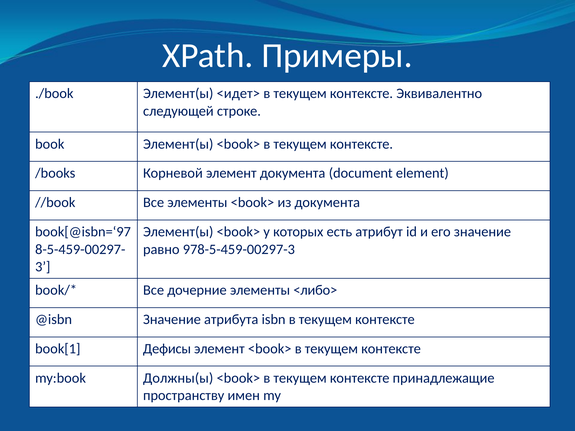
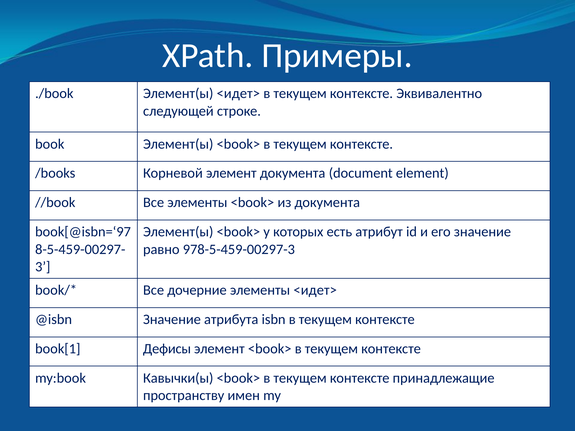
элементы <либо>: <либо> -> <идет>
Должны(ы: Должны(ы -> Кавычки(ы
